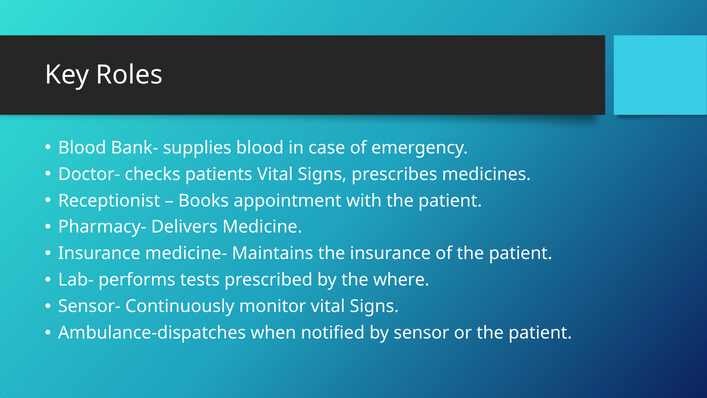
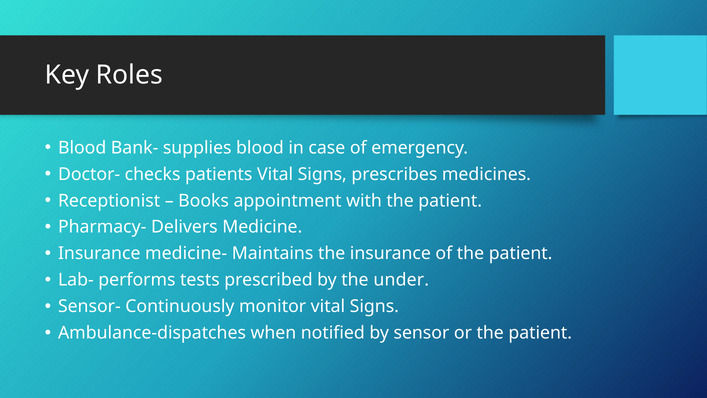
where: where -> under
